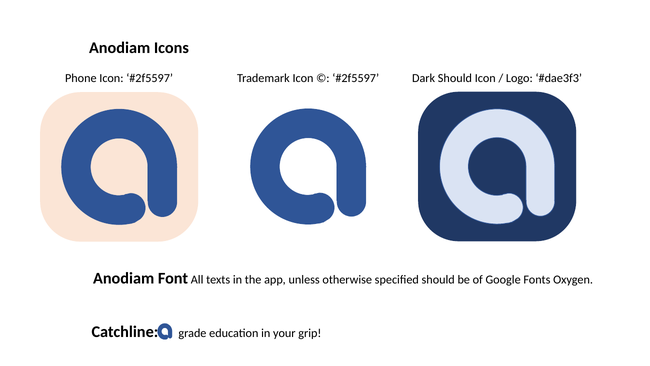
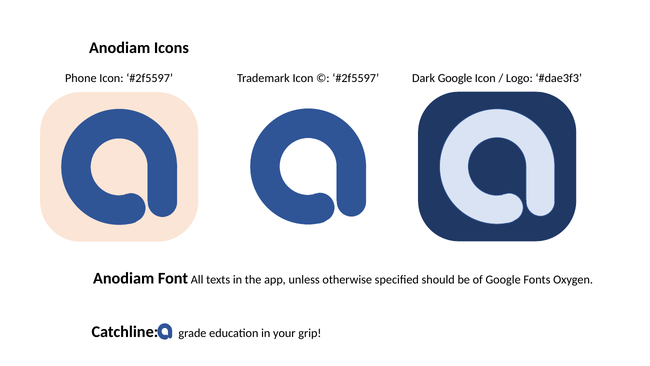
Dark Should: Should -> Google
